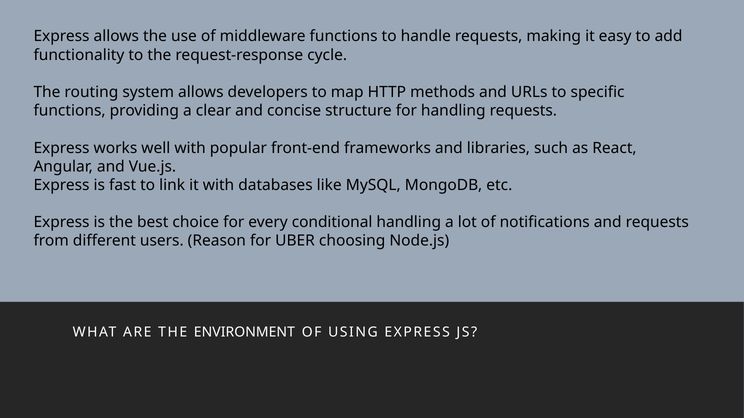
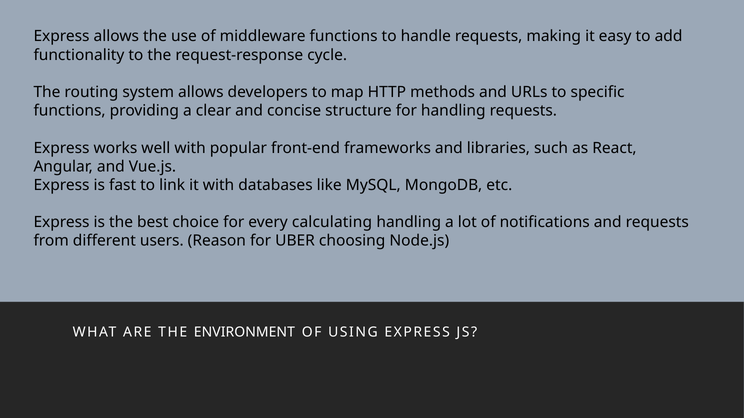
conditional: conditional -> calculating
